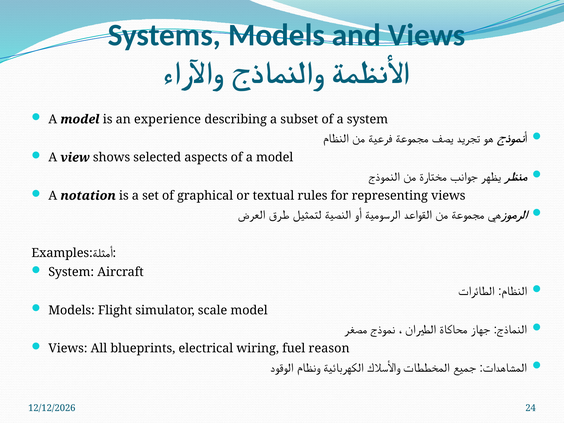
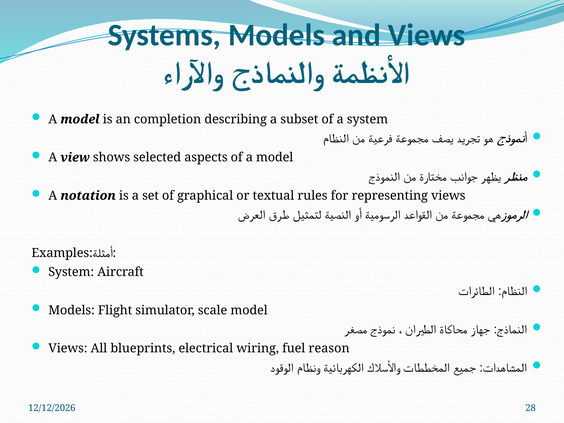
experience: experience -> completion
24: 24 -> 28
